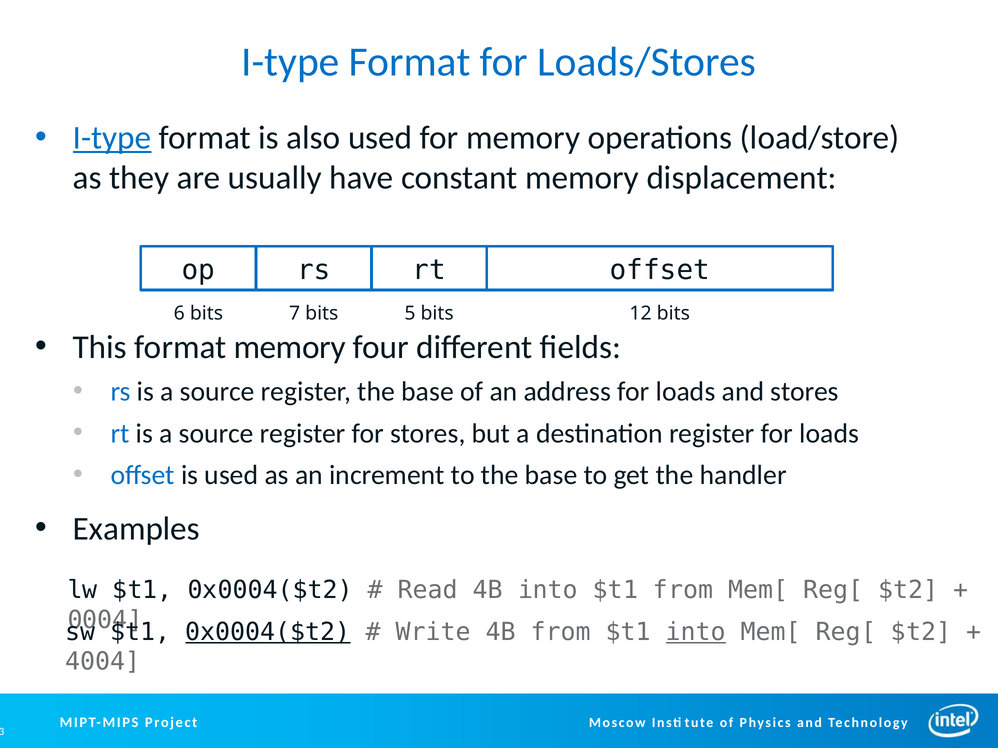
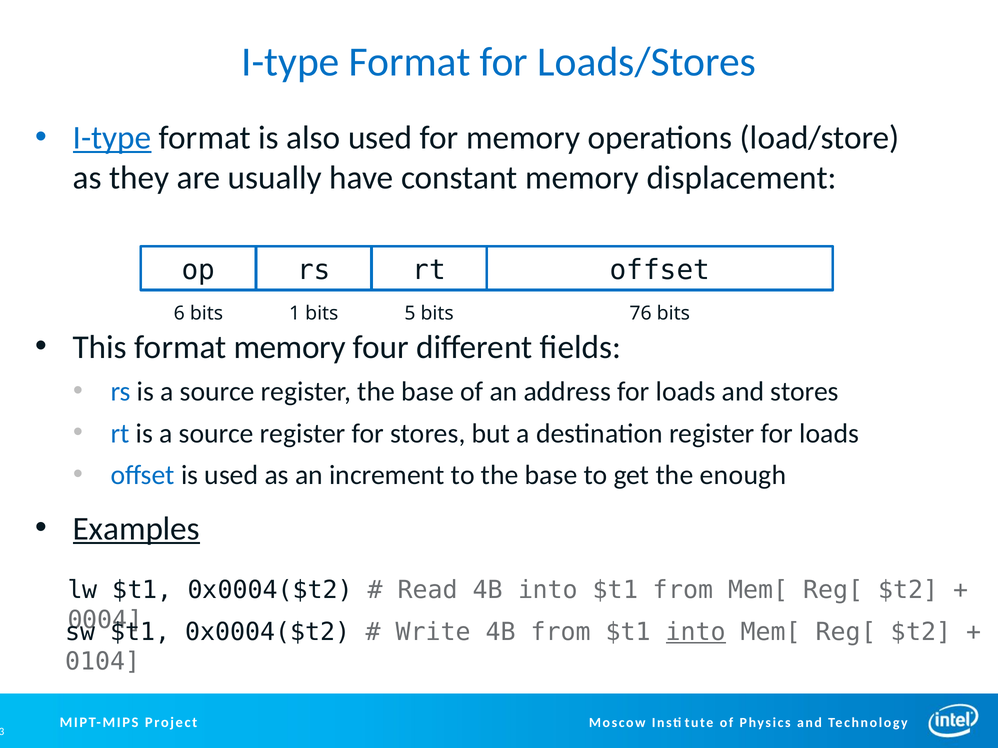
7: 7 -> 1
12: 12 -> 76
handler: handler -> enough
Examples underline: none -> present
0x0004($t2 at (268, 632) underline: present -> none
4004: 4004 -> 0104
